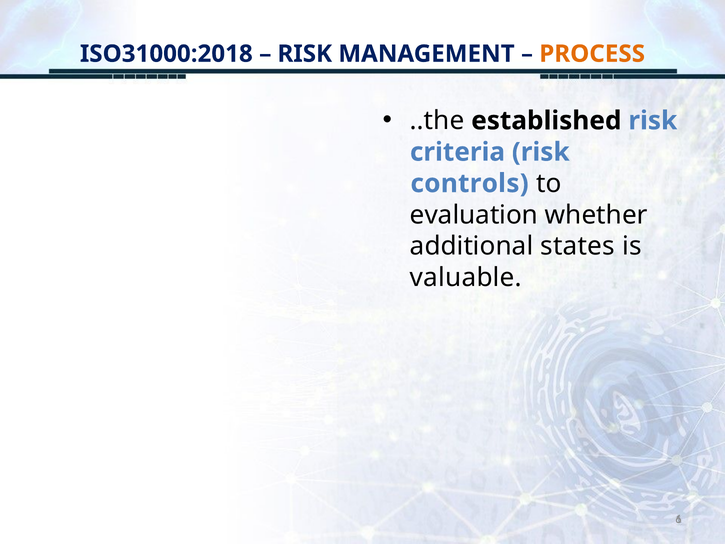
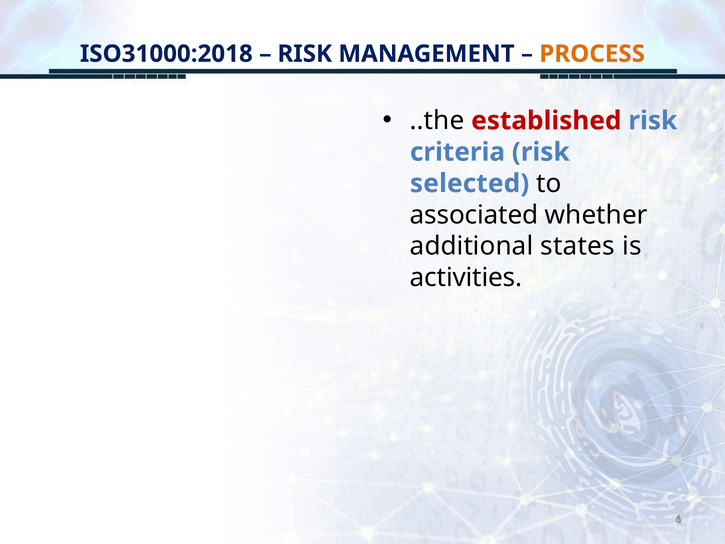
established colour: black -> red
controls: controls -> selected
evaluation: evaluation -> associated
valuable: valuable -> activities
